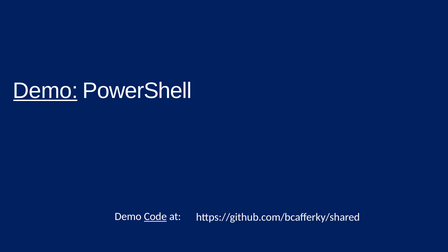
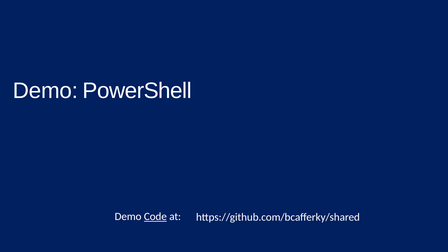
Demo at (45, 91) underline: present -> none
